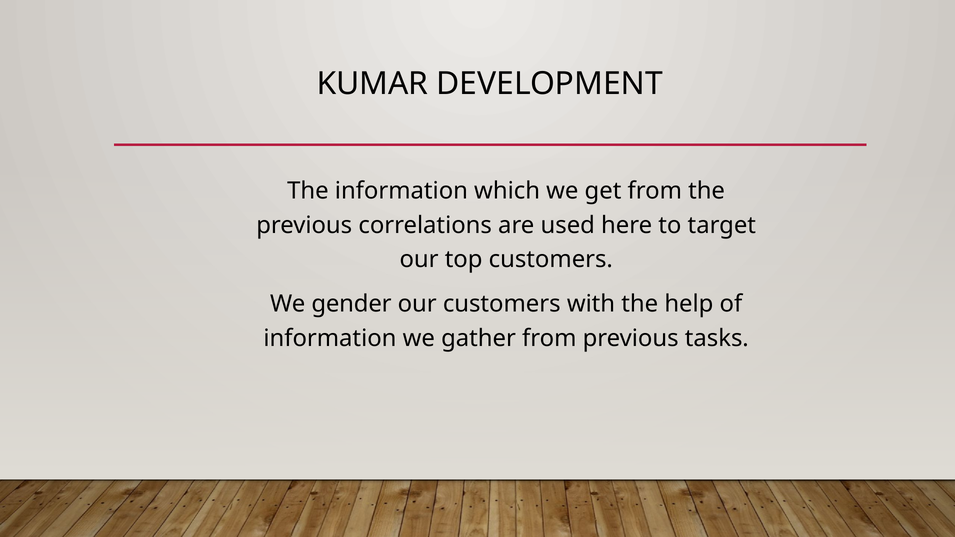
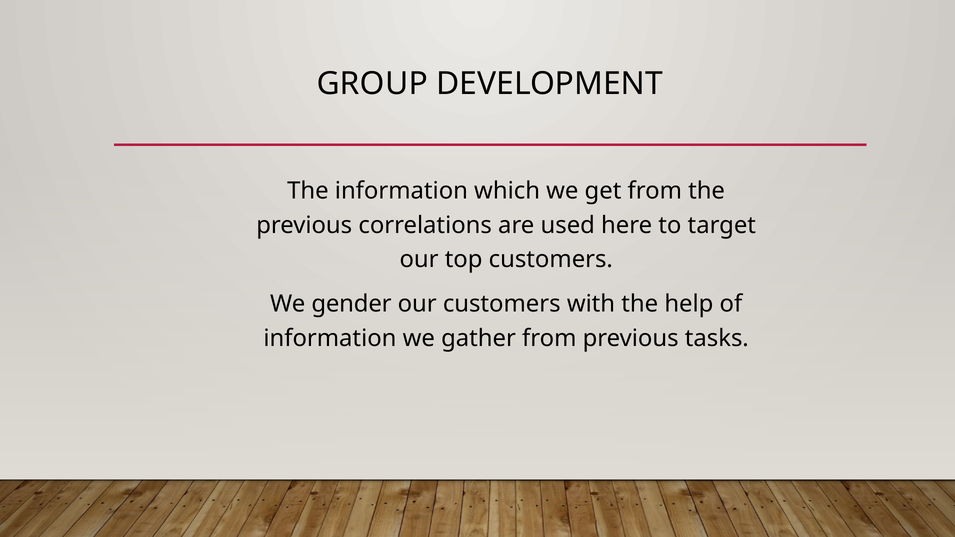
KUMAR: KUMAR -> GROUP
